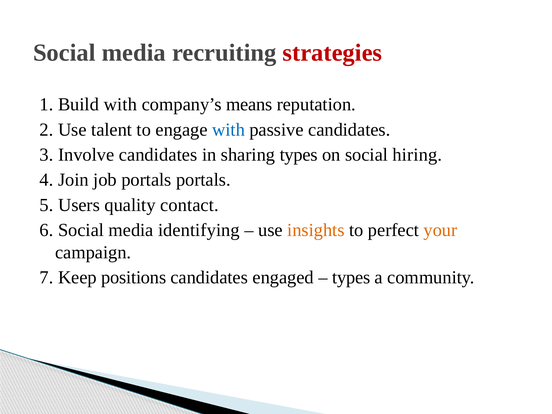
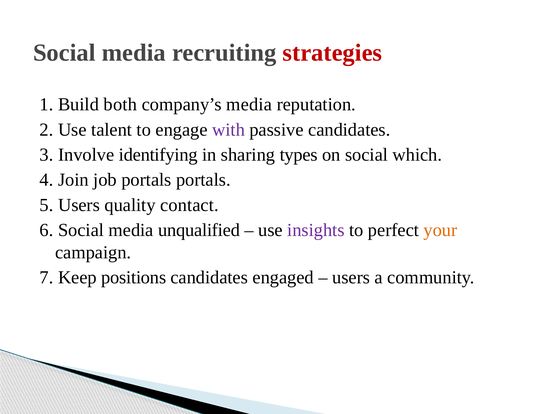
Build with: with -> both
company’s means: means -> media
with at (229, 130) colour: blue -> purple
Involve candidates: candidates -> identifying
hiring: hiring -> which
identifying: identifying -> unqualified
insights colour: orange -> purple
types at (351, 277): types -> users
